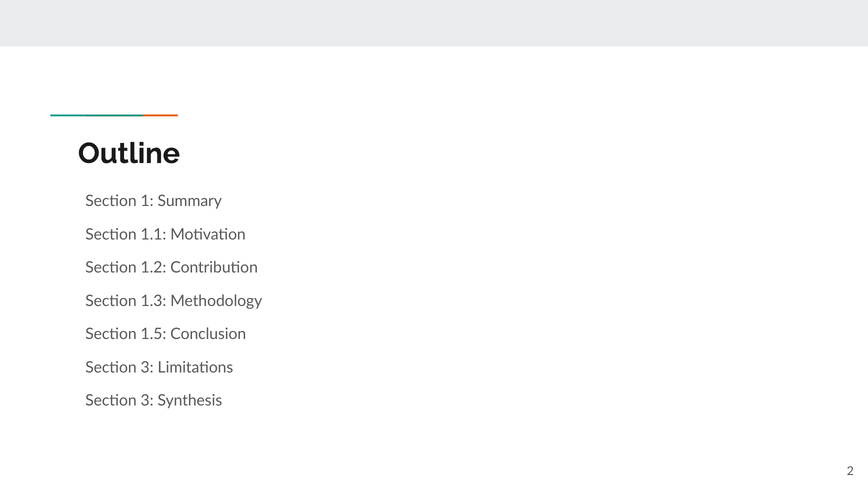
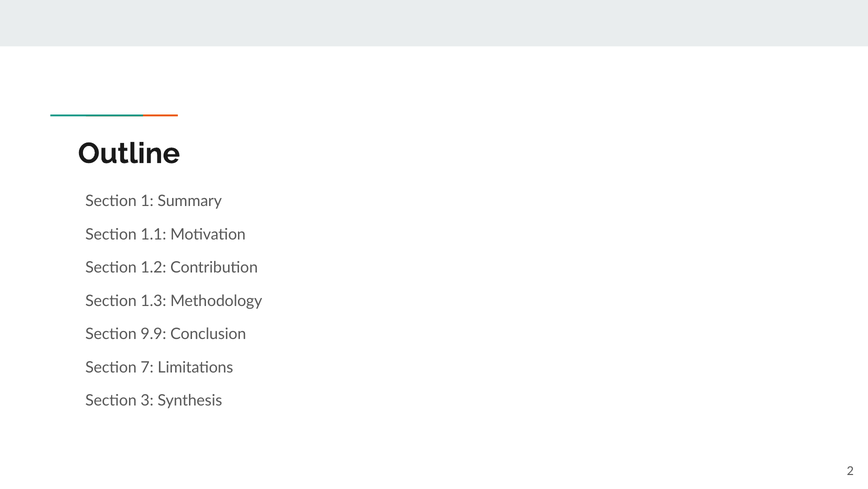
1.5: 1.5 -> 9.9
3 at (147, 367): 3 -> 7
